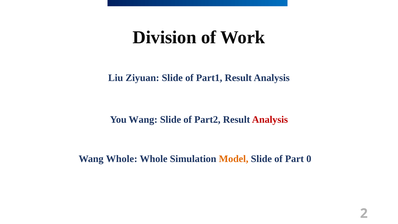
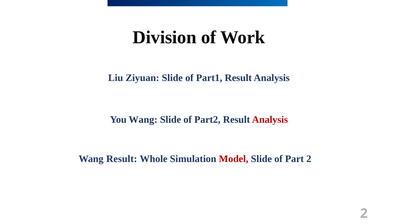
Wang Whole: Whole -> Result
Model colour: orange -> red
Part 0: 0 -> 2
